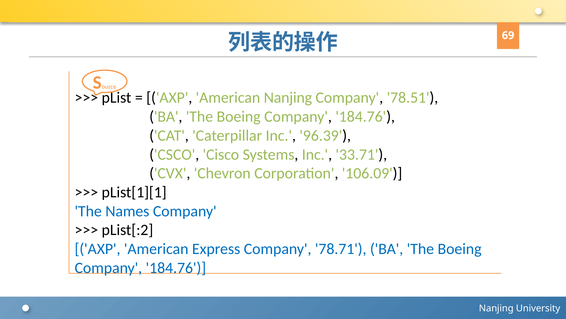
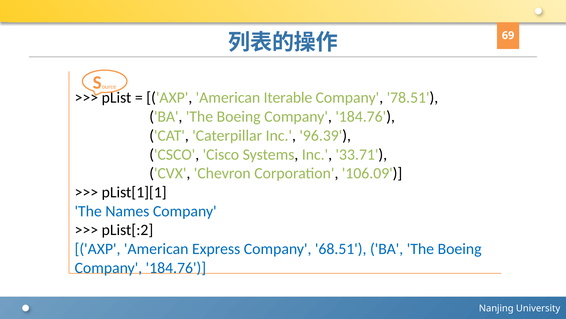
American Nanjing: Nanjing -> Iterable
78.71: 78.71 -> 68.51
